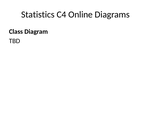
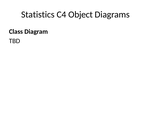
Online: Online -> Object
